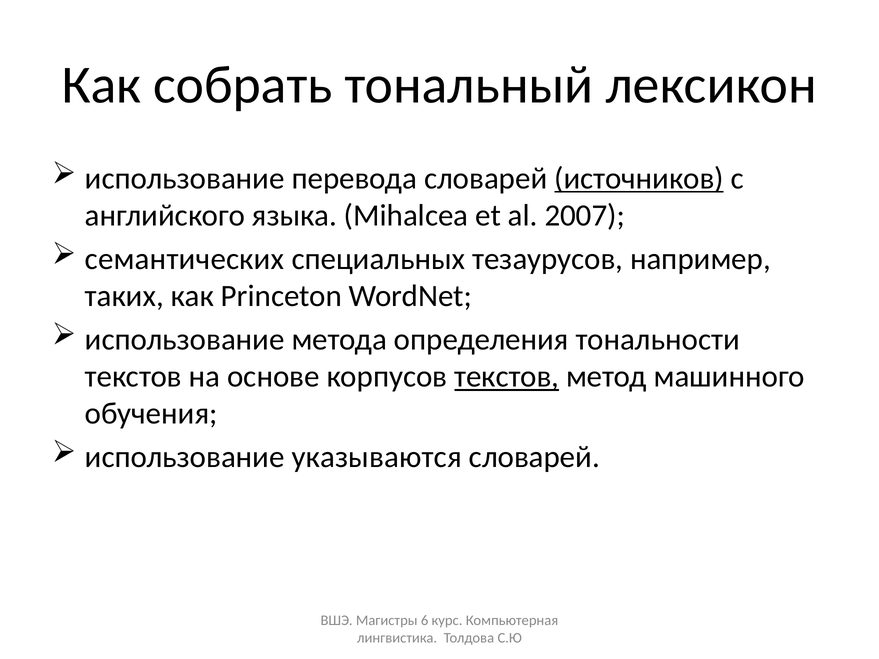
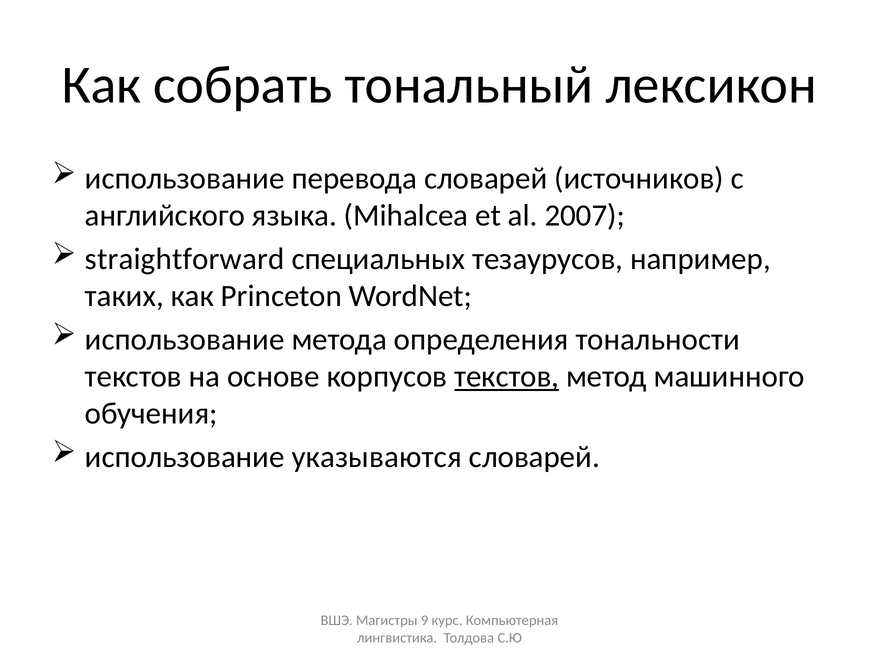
источников underline: present -> none
семантических: семантических -> straightforward
6: 6 -> 9
